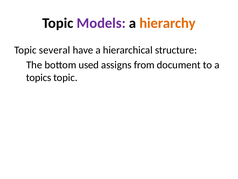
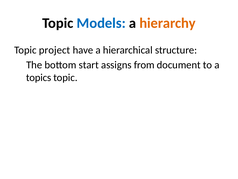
Models colour: purple -> blue
several: several -> project
used: used -> start
